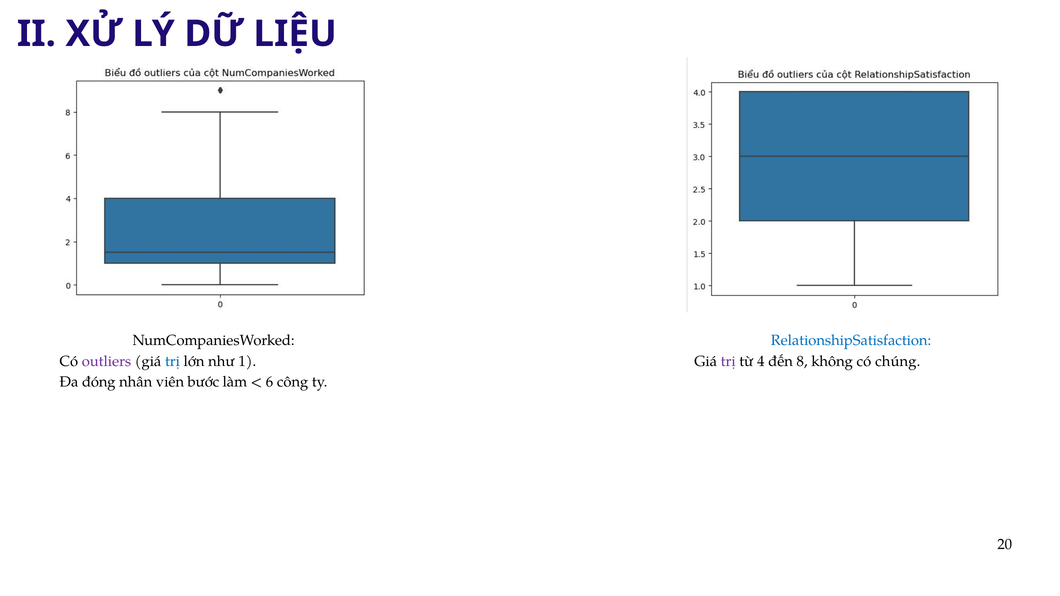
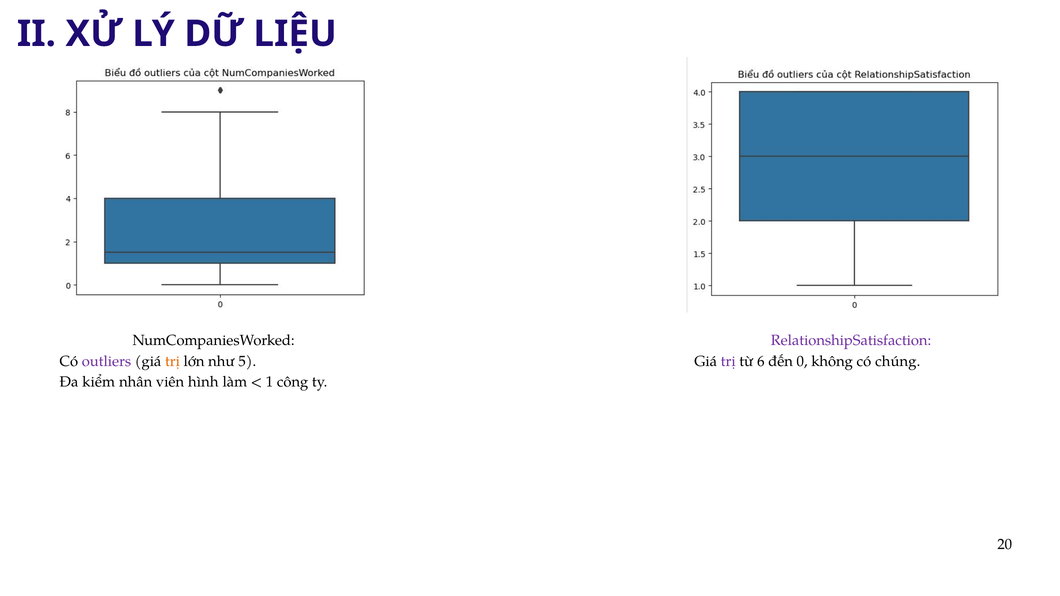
RelationshipSatisfaction colour: blue -> purple
trị at (172, 361) colour: blue -> orange
1: 1 -> 5
4: 4 -> 6
8: 8 -> 0
đóng: đóng -> kiểm
bước: bước -> hình
6: 6 -> 1
